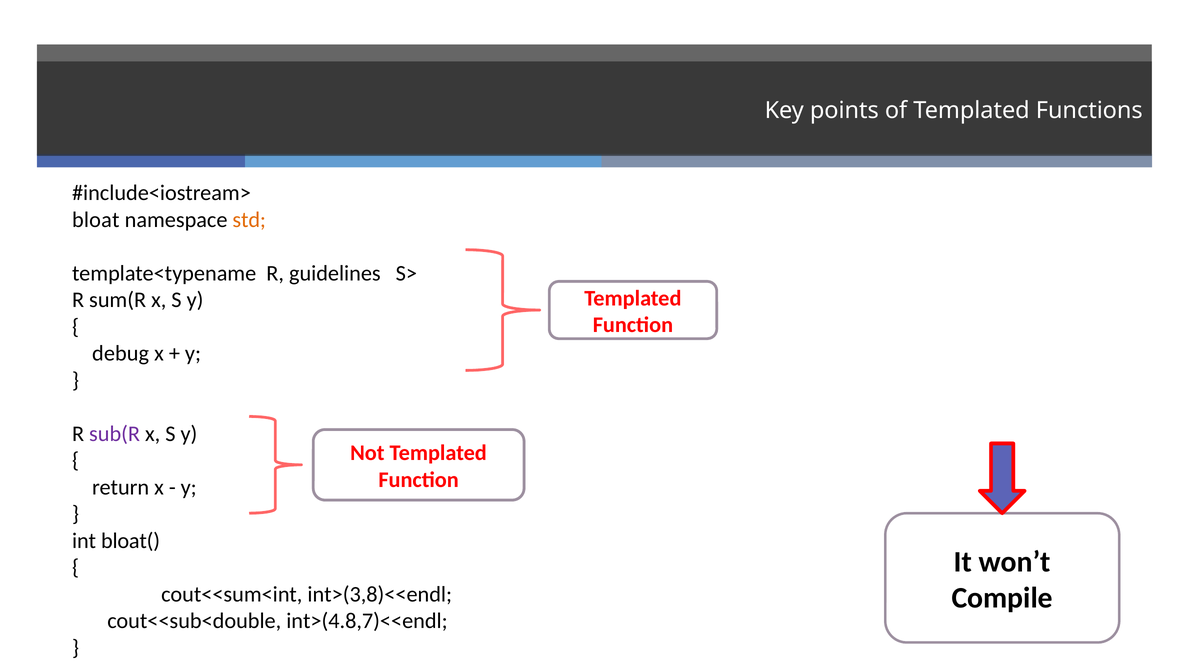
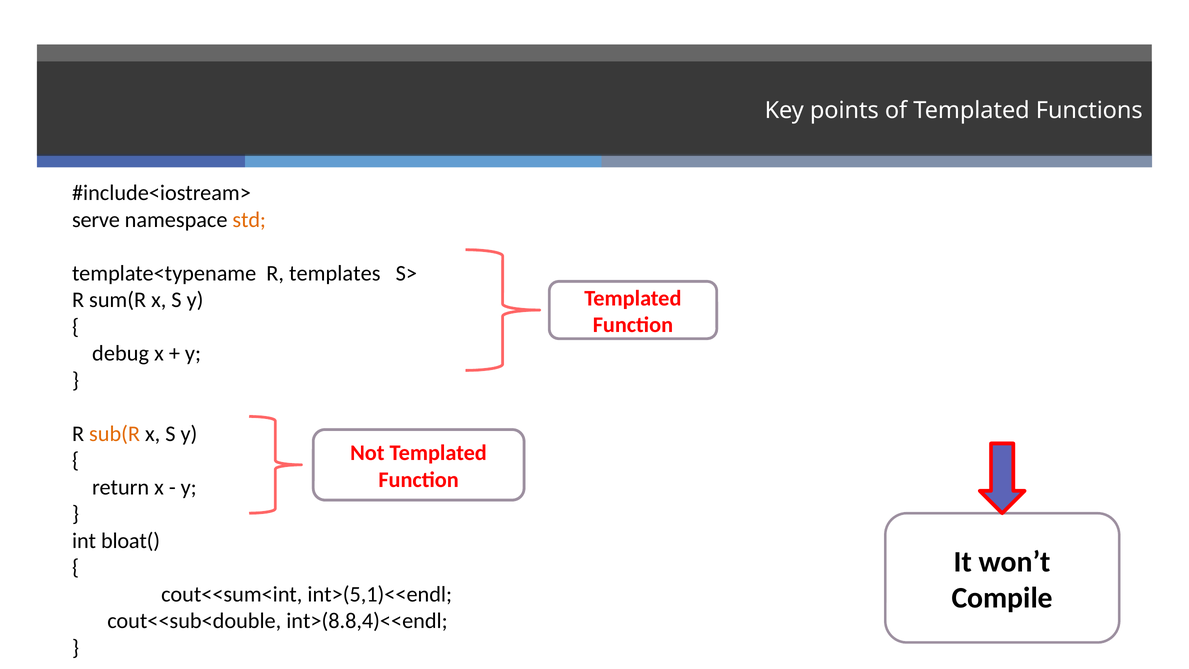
bloat: bloat -> serve
guidelines: guidelines -> templates
sub(R colour: purple -> orange
int>(3,8)<<endl: int>(3,8)<<endl -> int>(5,1)<<endl
int>(4.8,7)<<endl: int>(4.8,7)<<endl -> int>(8.8,4)<<endl
